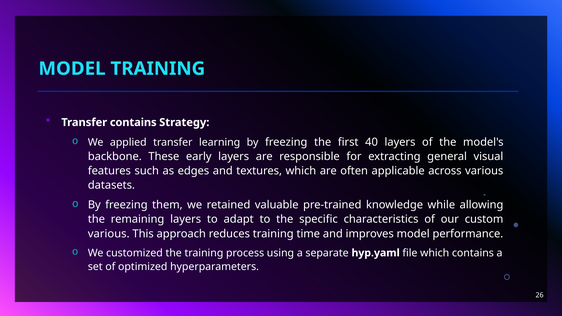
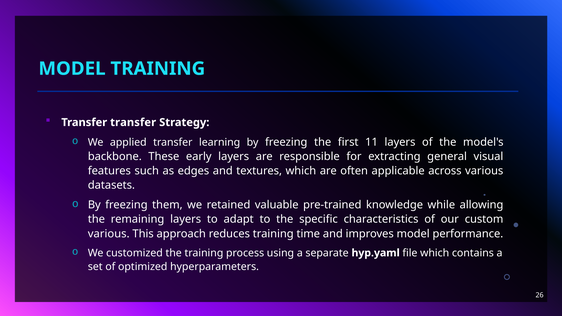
Transfer contains: contains -> transfer
40: 40 -> 11
